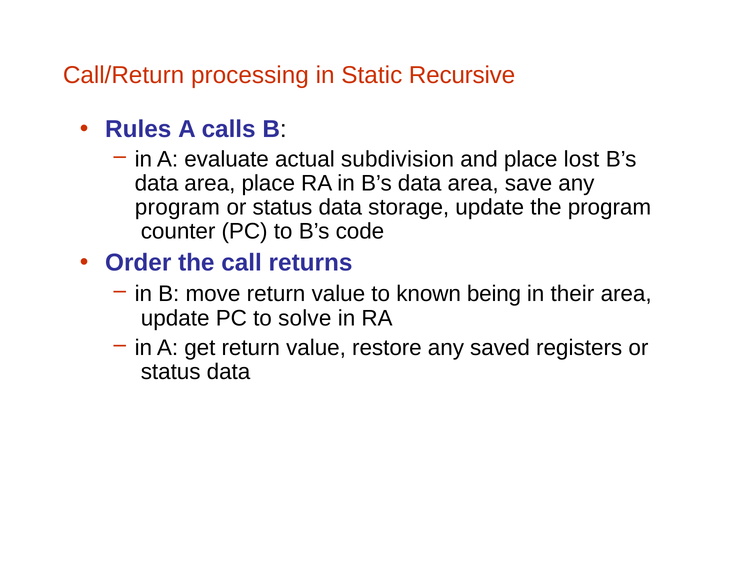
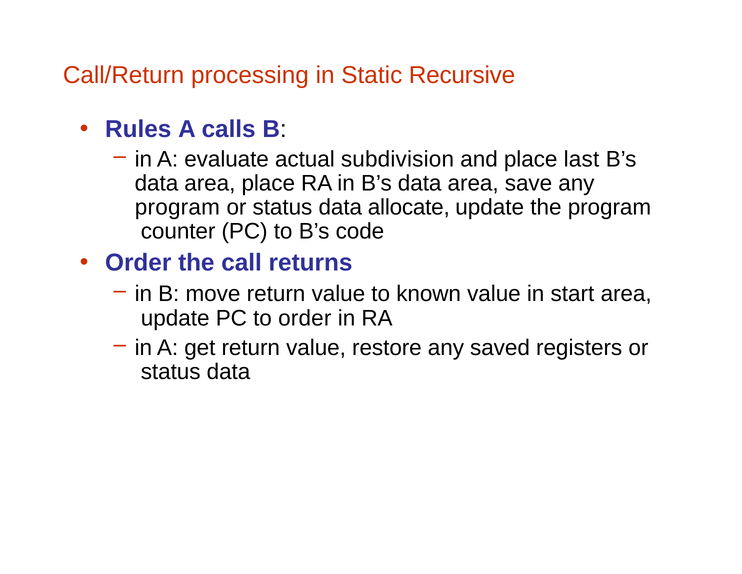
lost: lost -> last
storage: storage -> allocate
known being: being -> value
their: their -> start
to solve: solve -> order
